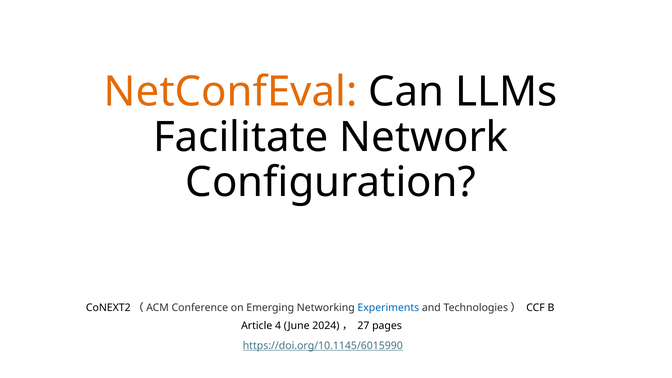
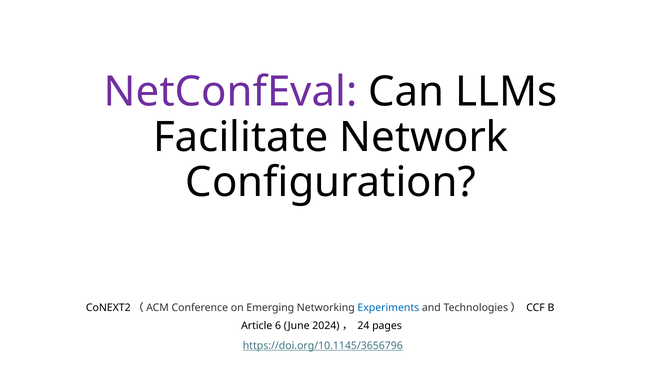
NetConfEval colour: orange -> purple
4: 4 -> 6
27: 27 -> 24
https://doi.org/10.1145/6015990: https://doi.org/10.1145/6015990 -> https://doi.org/10.1145/3656796
